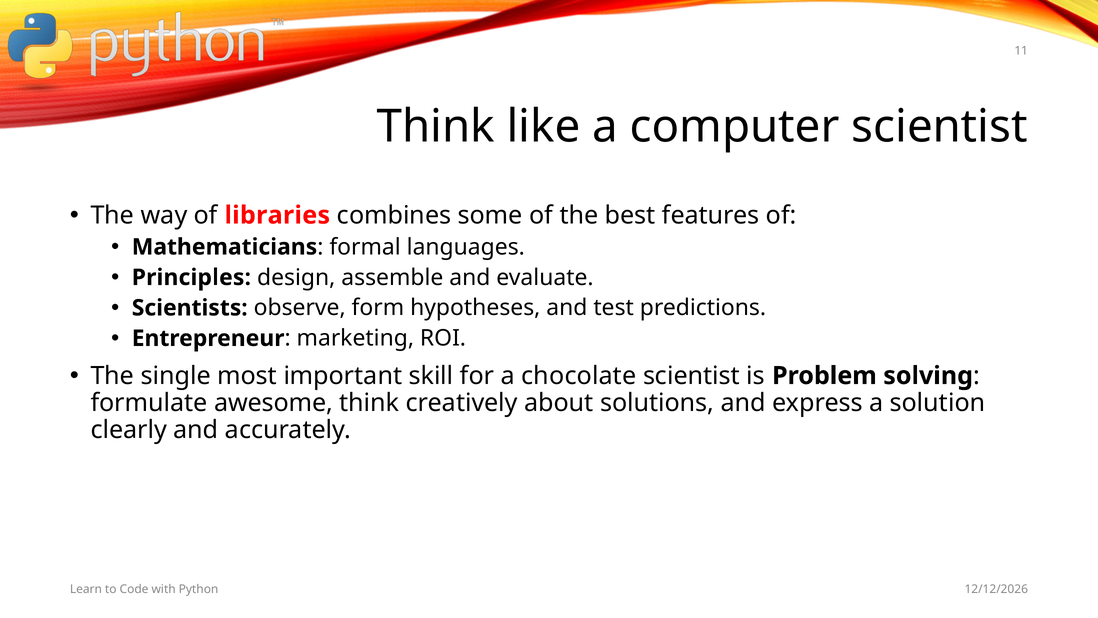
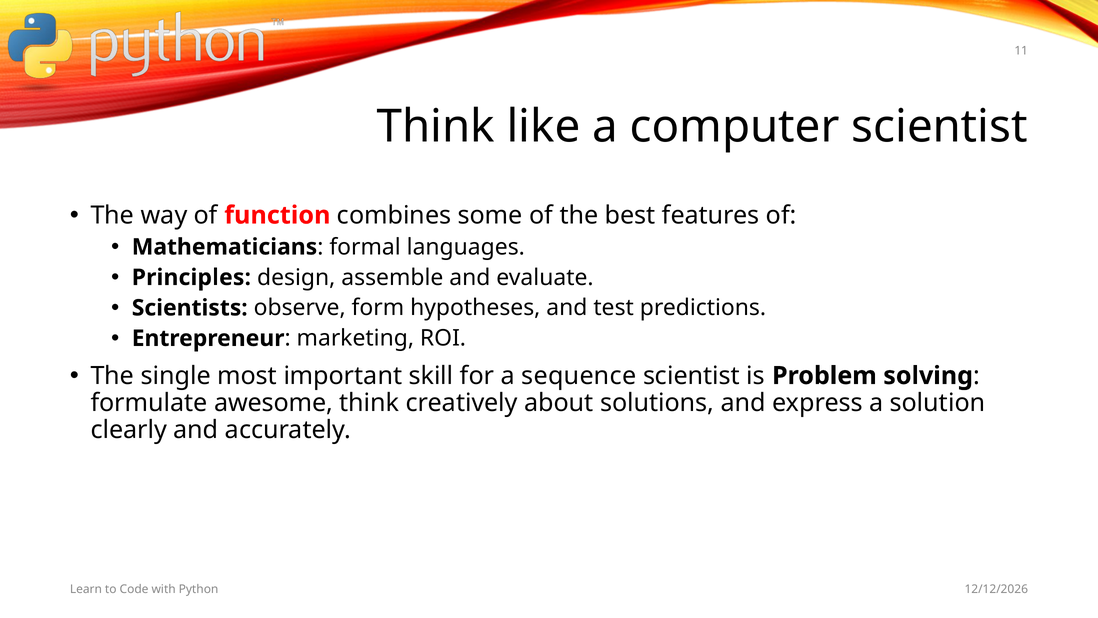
libraries: libraries -> function
chocolate: chocolate -> sequence
